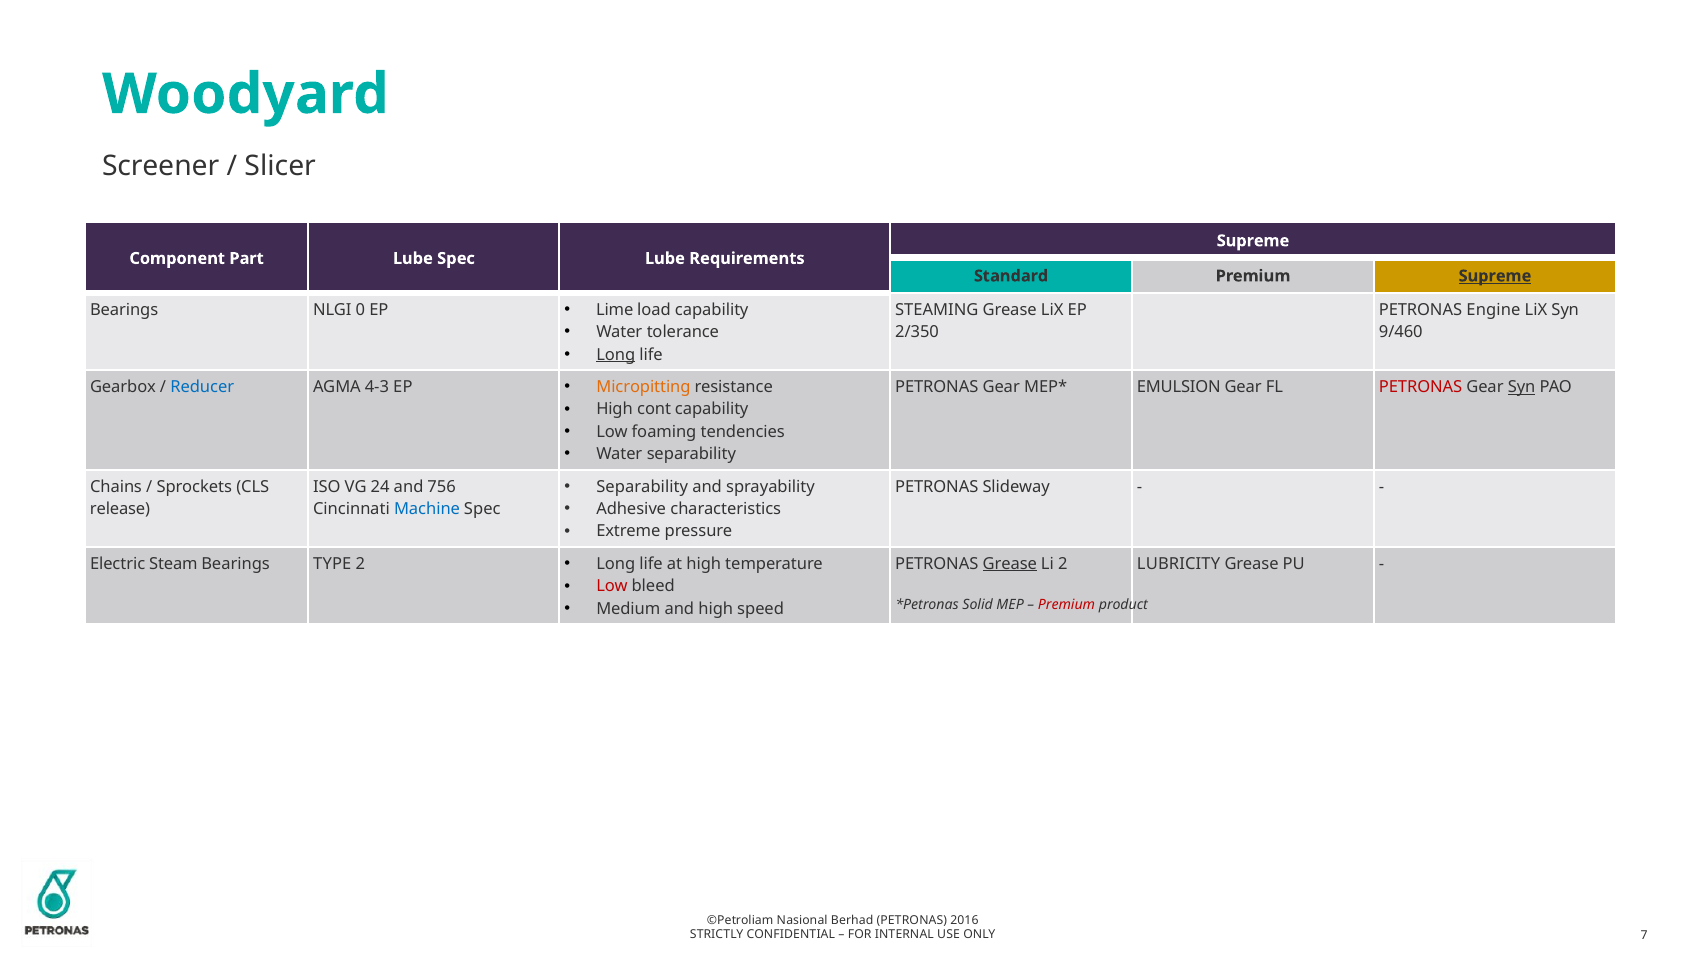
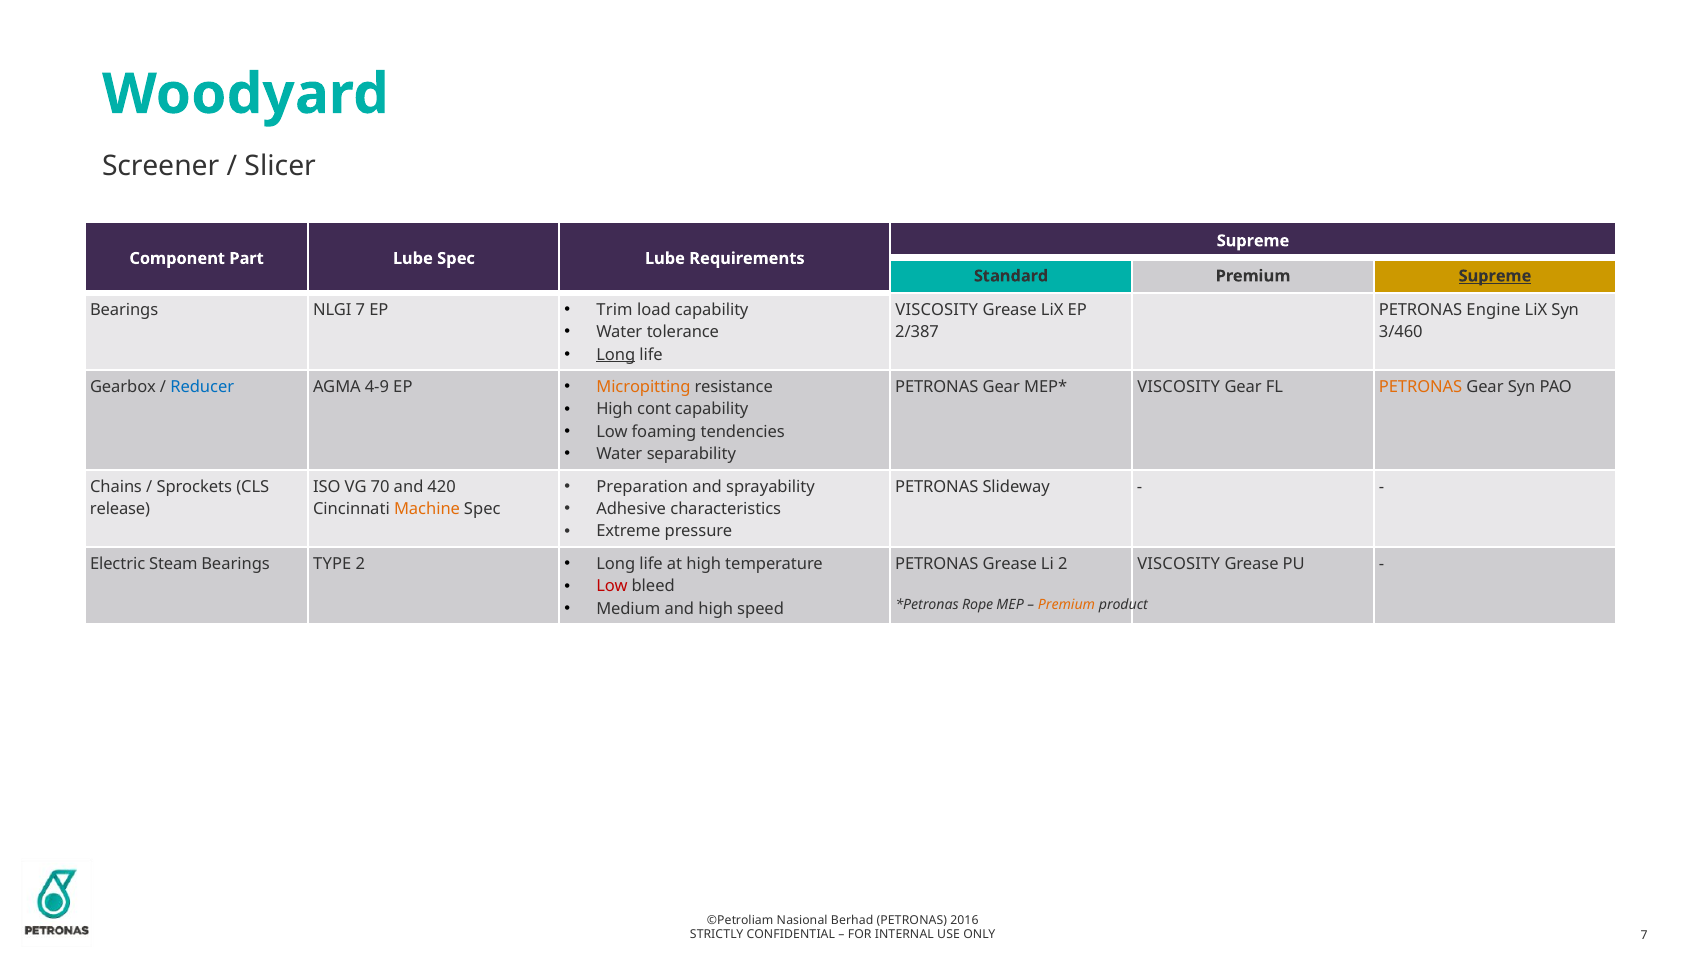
NLGI 0: 0 -> 7
Lime: Lime -> Trim
STEAMING at (937, 310): STEAMING -> VISCOSITY
2/350: 2/350 -> 2/387
9/460: 9/460 -> 3/460
4-3: 4-3 -> 4-9
EMULSION at (1179, 387): EMULSION -> VISCOSITY
PETRONAS at (1421, 387) colour: red -> orange
Syn at (1522, 387) underline: present -> none
Separability at (642, 487): Separability -> Preparation
24: 24 -> 70
756: 756 -> 420
Machine colour: blue -> orange
Grease at (1010, 564) underline: present -> none
2 LUBRICITY: LUBRICITY -> VISCOSITY
Solid: Solid -> Rope
Premium at (1067, 605) colour: red -> orange
